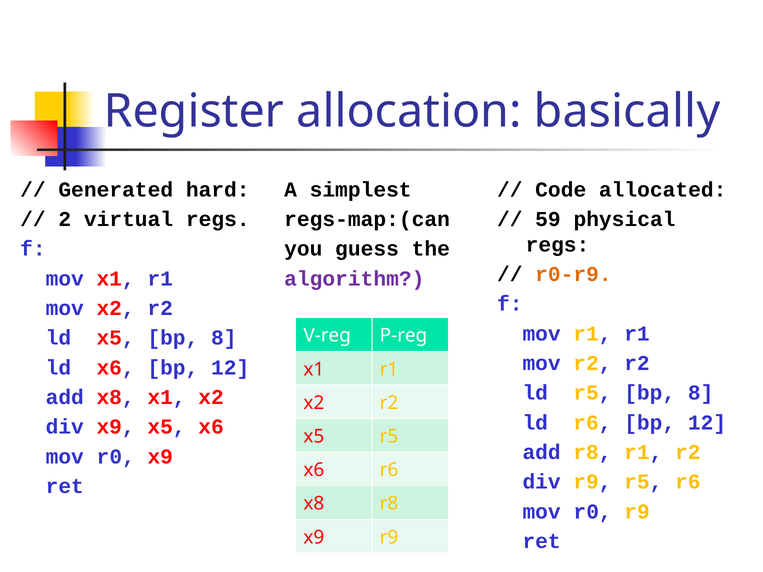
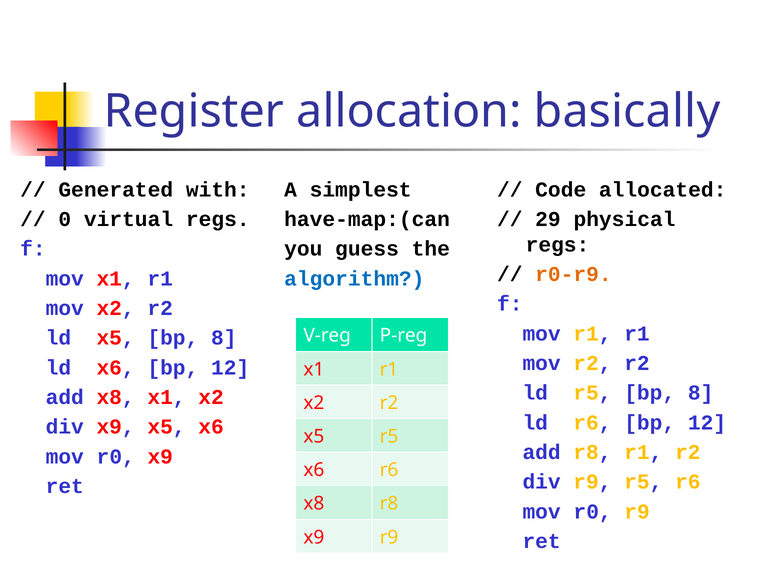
hard: hard -> with
2: 2 -> 0
regs-map:(can: regs-map:(can -> have-map:(can
59: 59 -> 29
algorithm colour: purple -> blue
